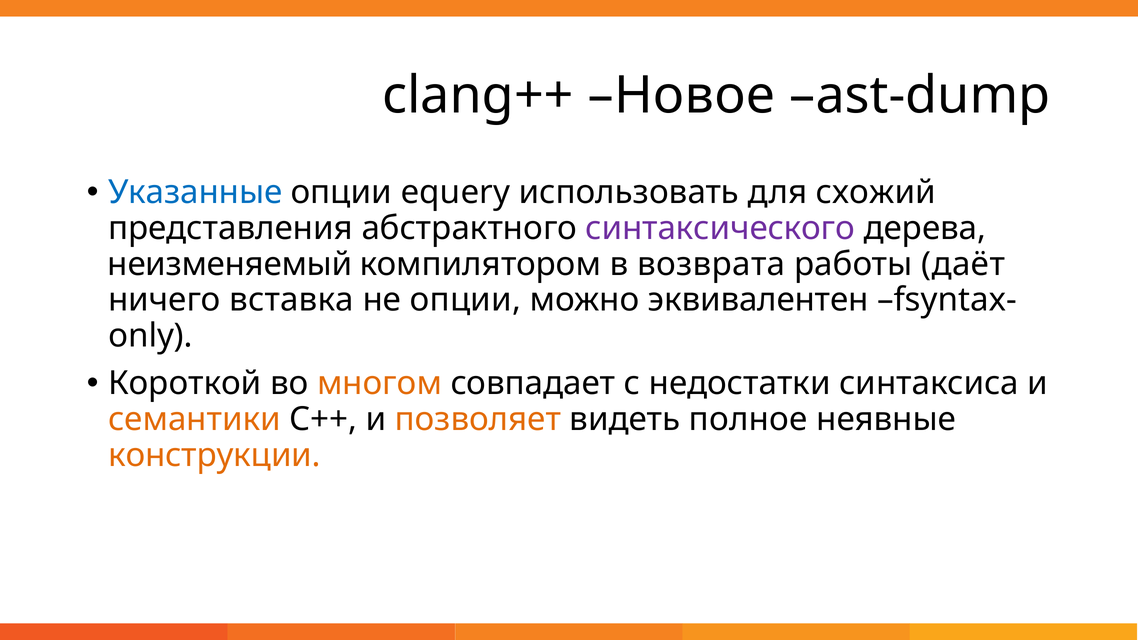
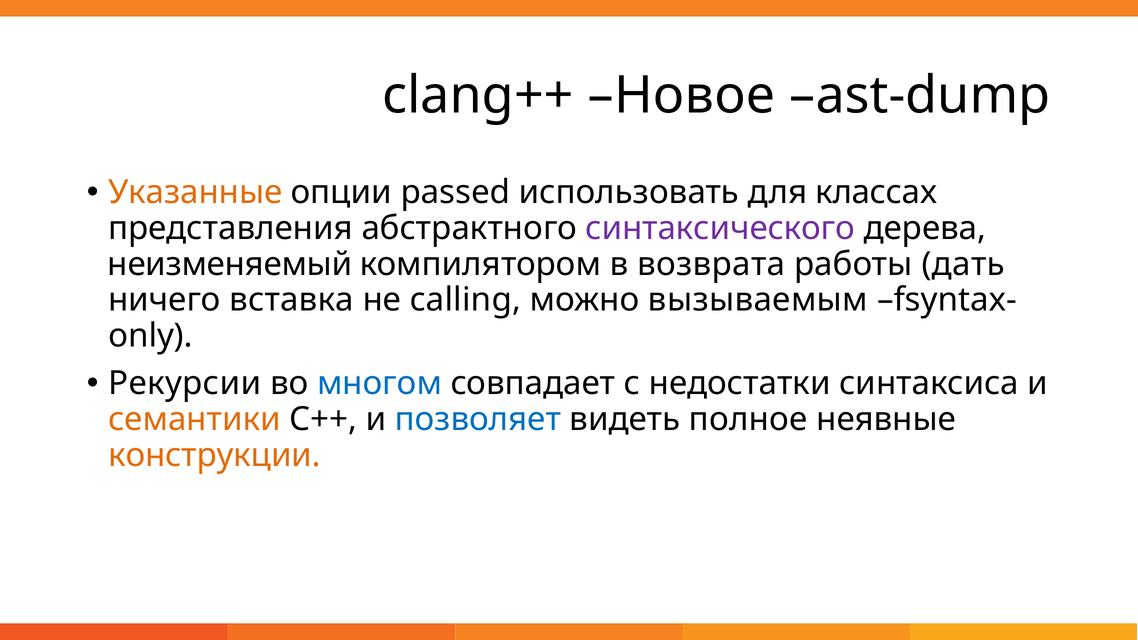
Указанные colour: blue -> orange
equery: equery -> passed
схожий: схожий -> классах
даёт: даёт -> дать
не опции: опции -> calling
эквивалентен: эквивалентен -> вызываемым
Короткой: Короткой -> Рекурсии
многом colour: orange -> blue
позволяет colour: orange -> blue
